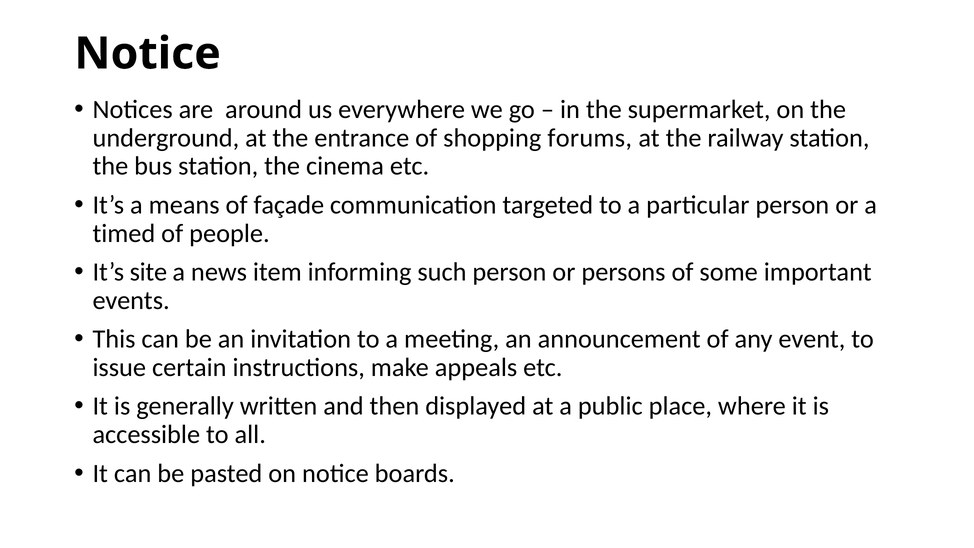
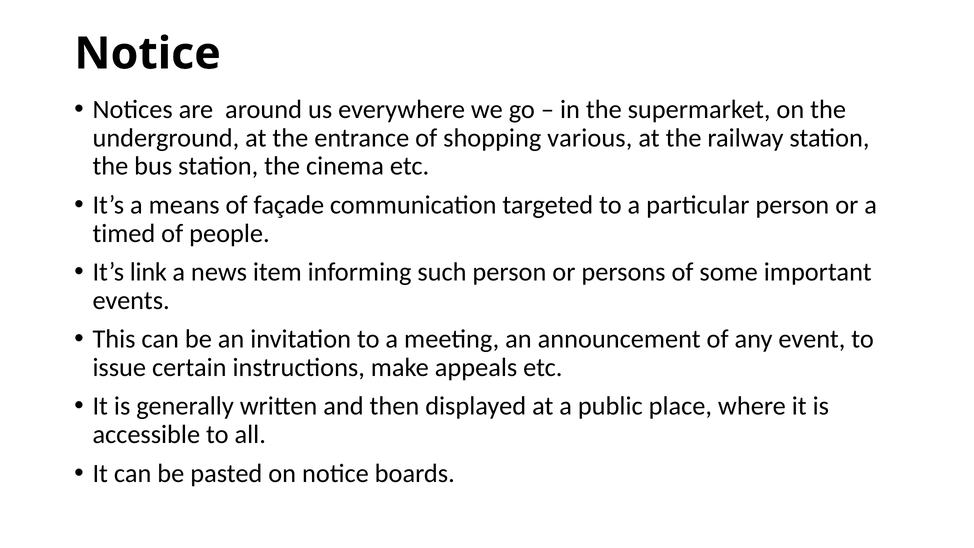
forums: forums -> various
site: site -> link
